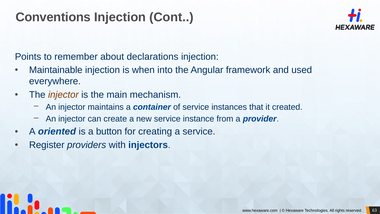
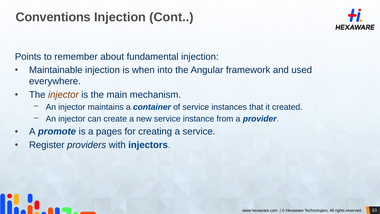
declarations: declarations -> fundamental
oriented: oriented -> promote
button: button -> pages
